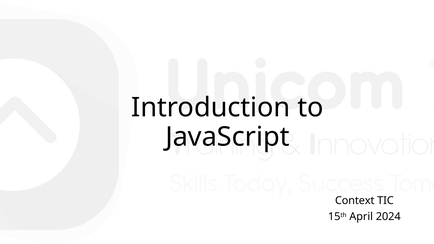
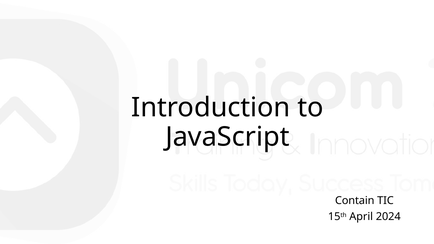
Context: Context -> Contain
